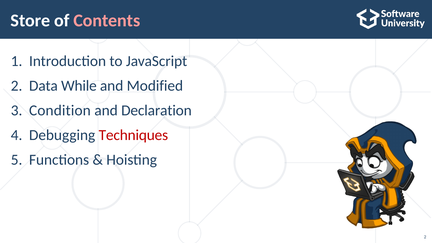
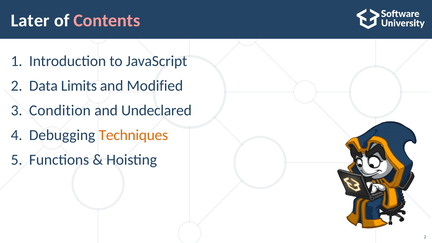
Store: Store -> Later
While: While -> Limits
Declaration: Declaration -> Undeclared
Techniques colour: red -> orange
